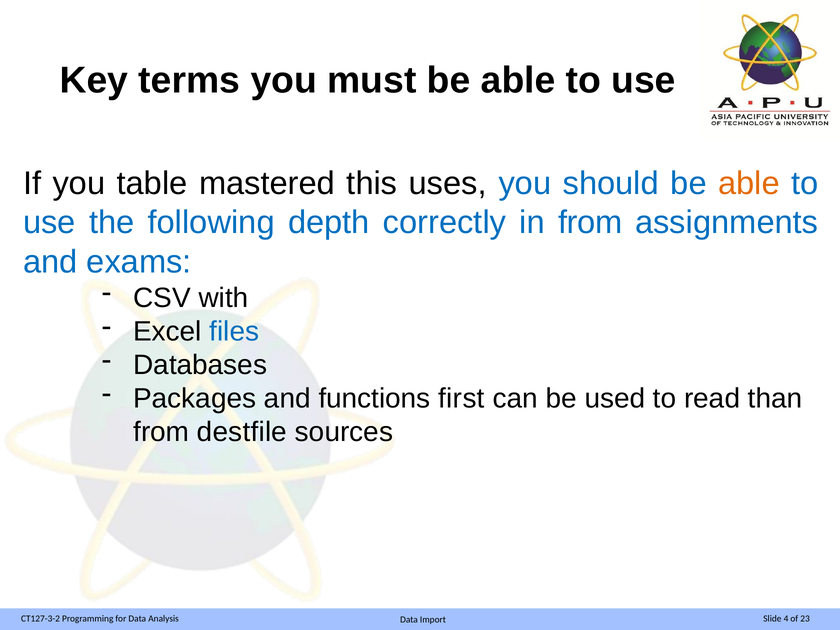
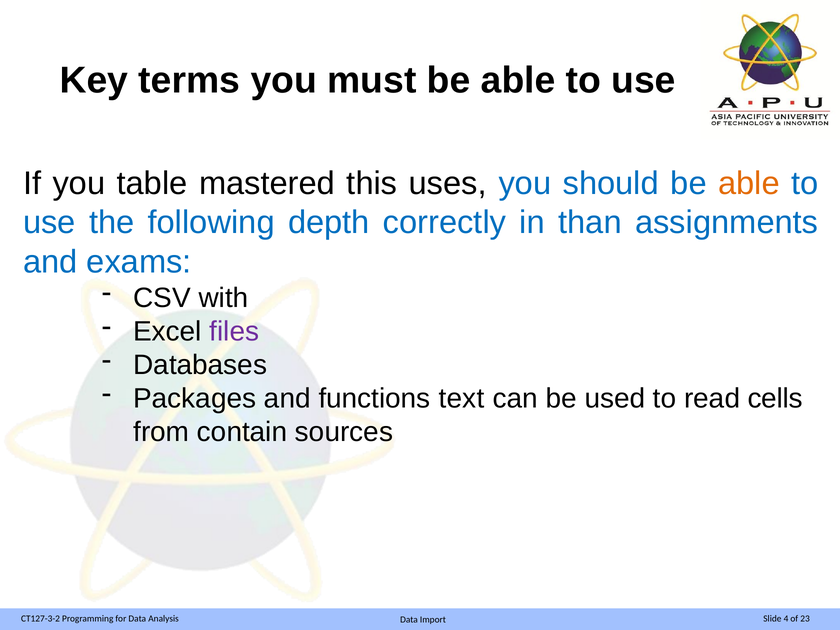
in from: from -> than
files colour: blue -> purple
first: first -> text
than: than -> cells
destfile: destfile -> contain
